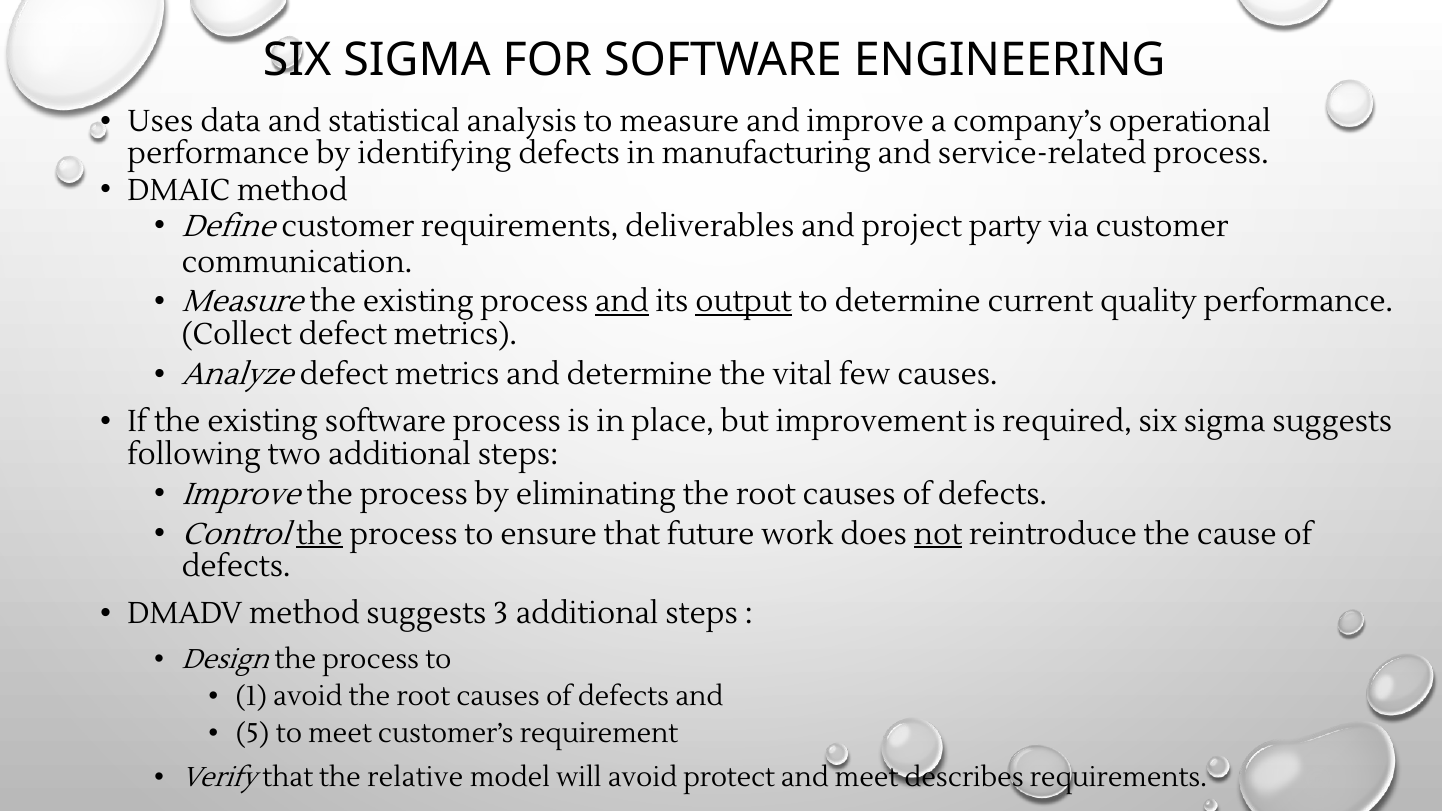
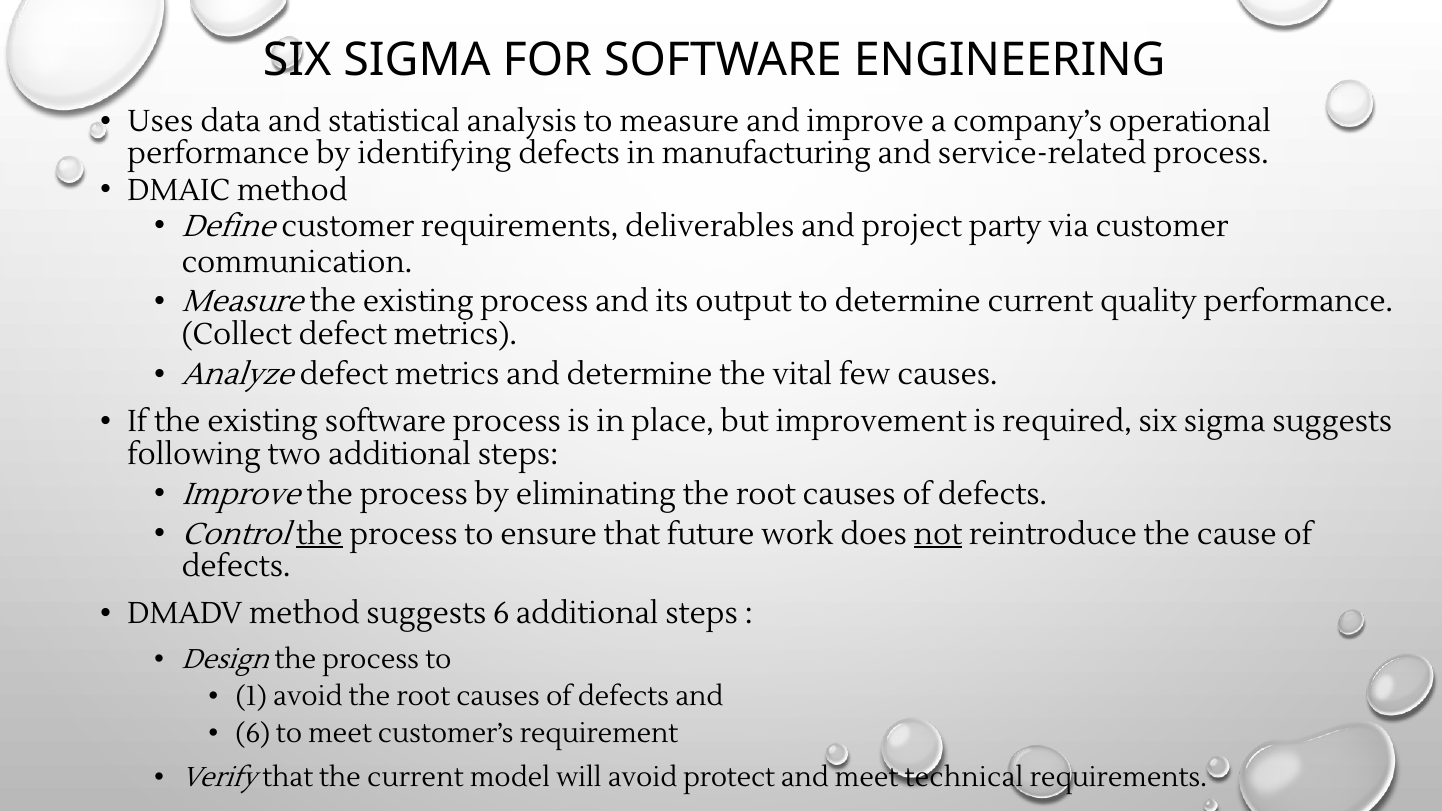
and at (622, 302) underline: present -> none
output underline: present -> none
suggests 3: 3 -> 6
5 at (253, 733): 5 -> 6
the relative: relative -> current
describes: describes -> technical
